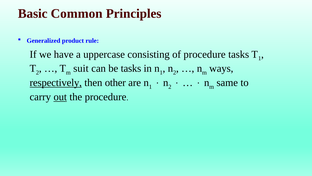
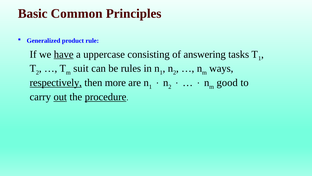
have underline: none -> present
of procedure: procedure -> answering
be tasks: tasks -> rules
other: other -> more
same: same -> good
procedure at (106, 97) underline: none -> present
